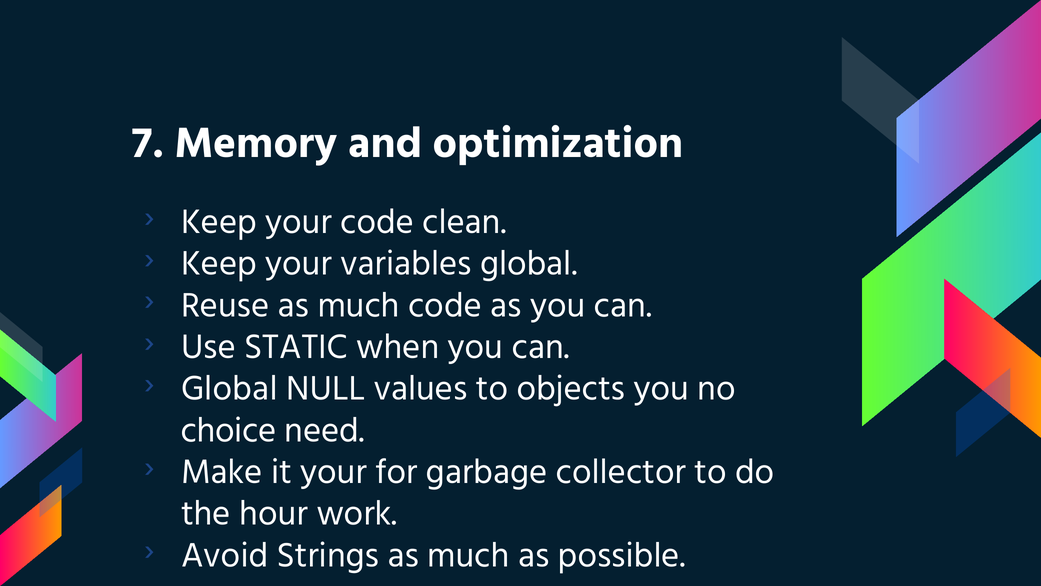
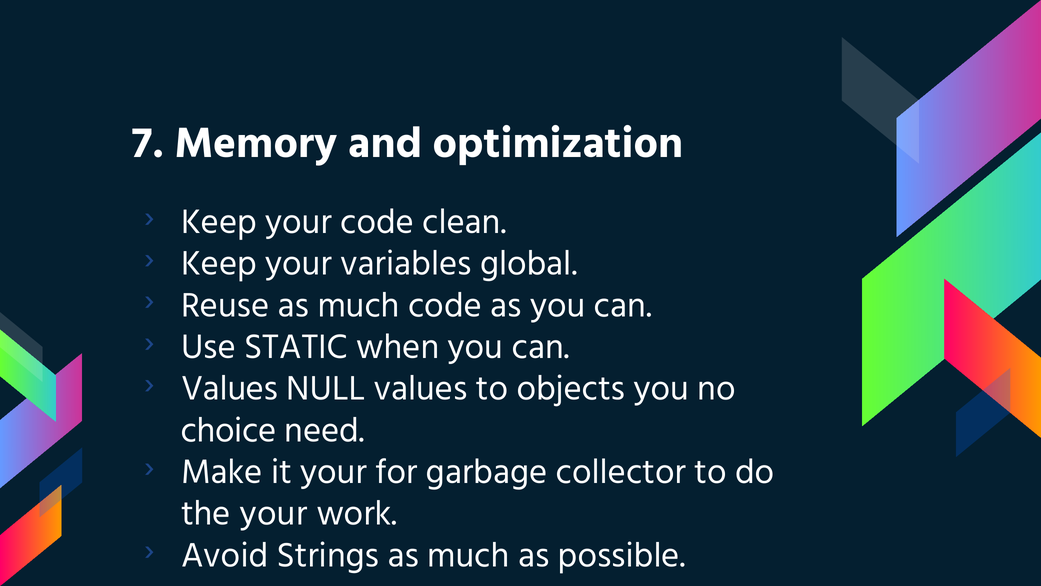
Global at (229, 388): Global -> Values
the hour: hour -> your
